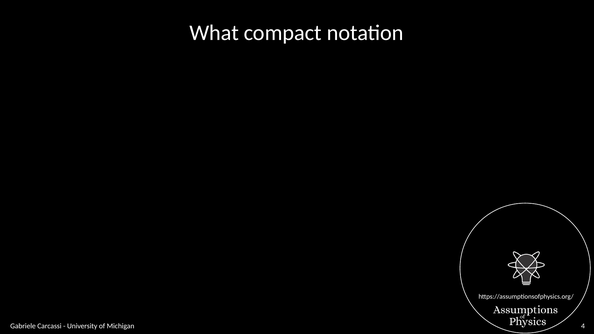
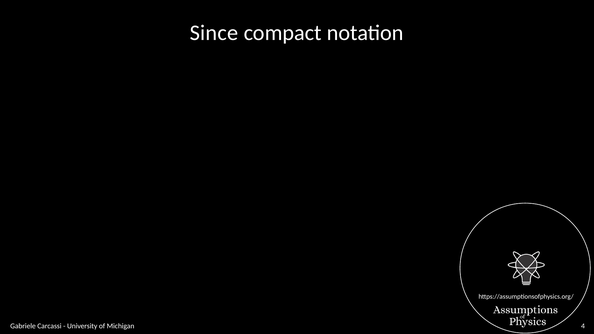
What: What -> Since
